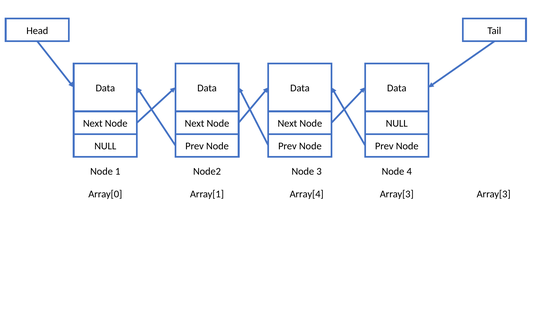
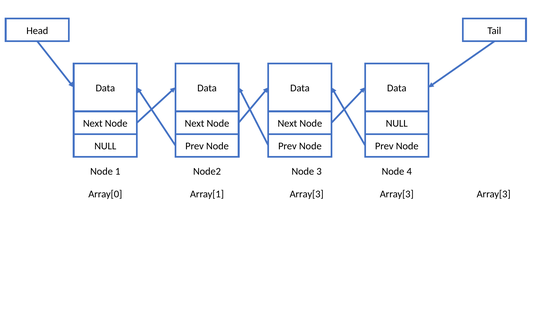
Array[1 Array[4: Array[4 -> Array[3
